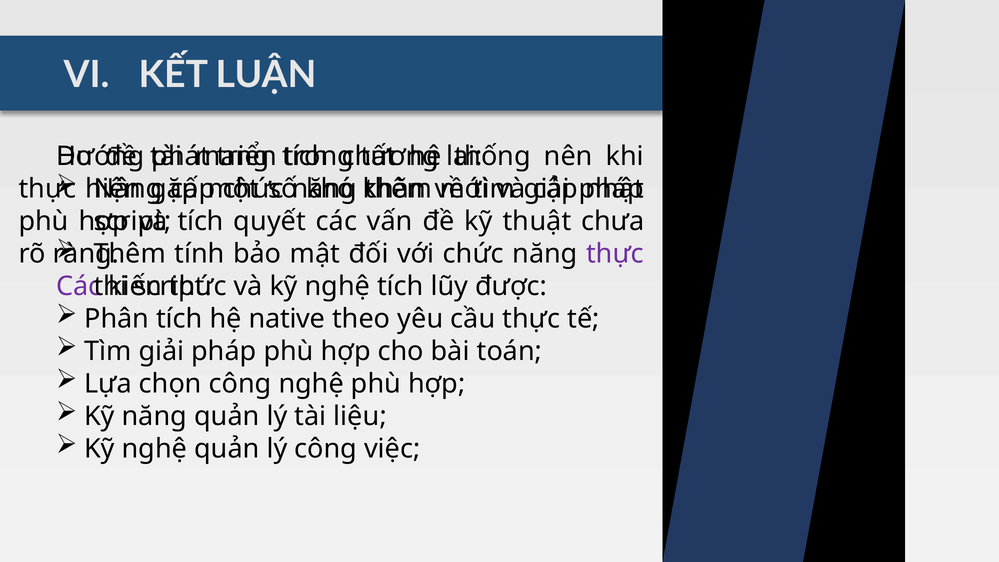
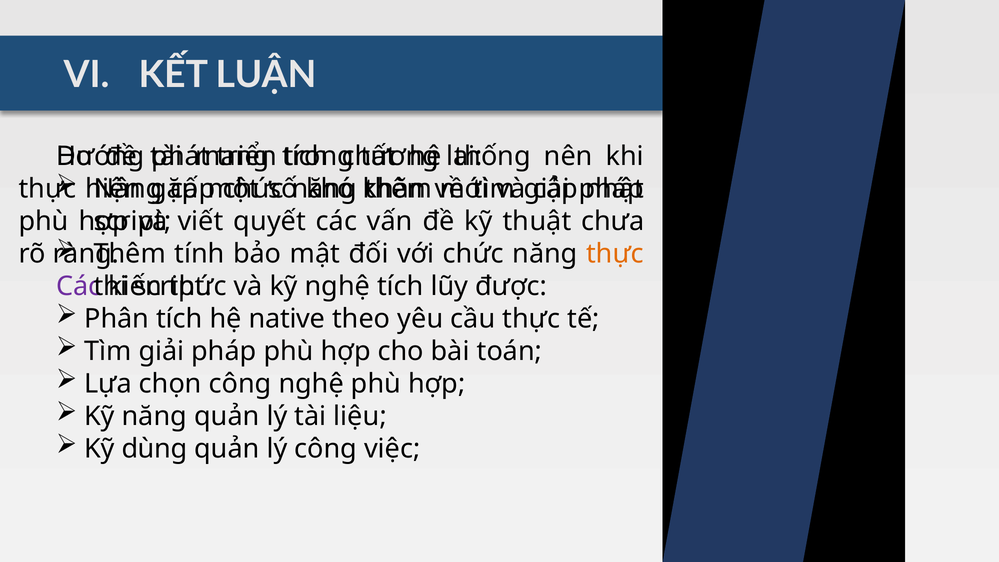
tích at (201, 221): tích -> viết
thực at (615, 254) colour: purple -> orange
nghệ at (154, 449): nghệ -> dùng
